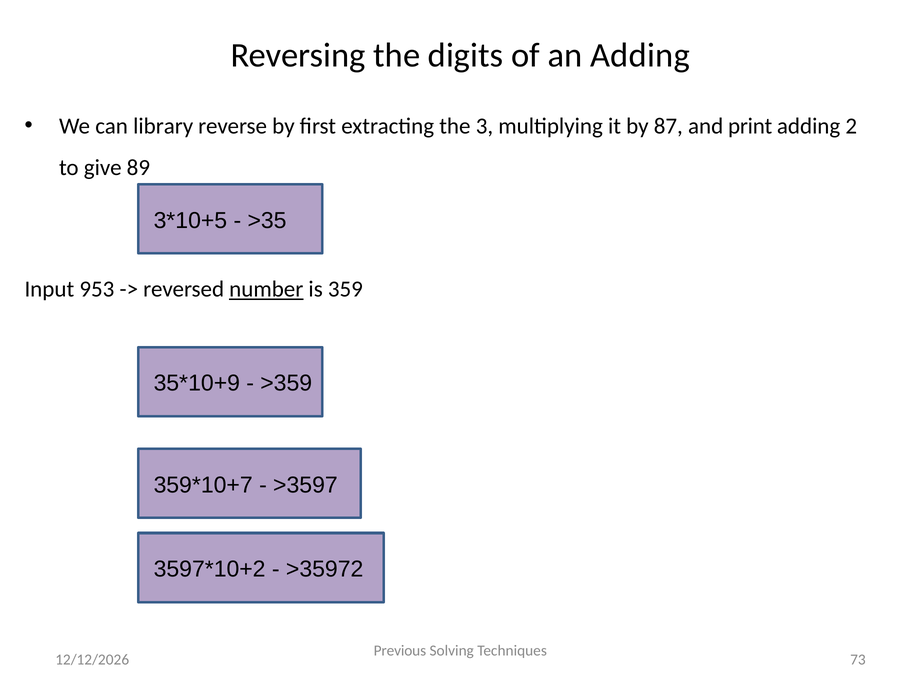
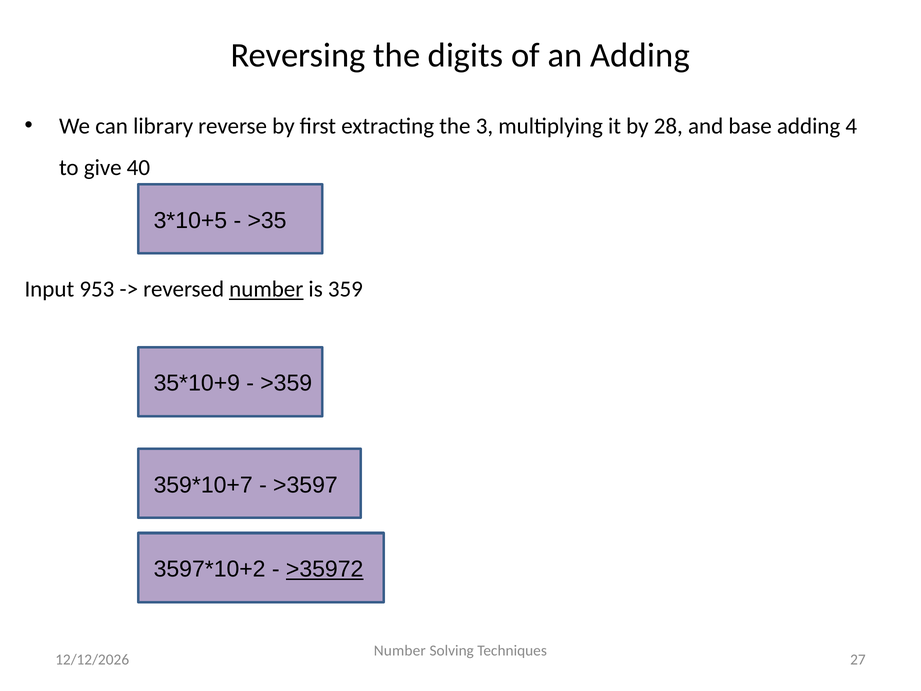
87: 87 -> 28
print: print -> base
2: 2 -> 4
89: 89 -> 40
>35972 underline: none -> present
Previous at (400, 650): Previous -> Number
73: 73 -> 27
